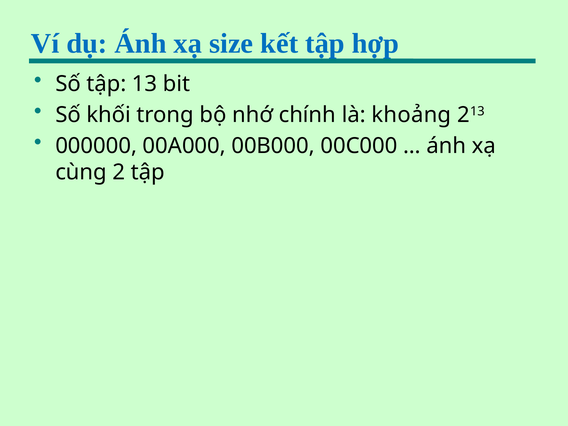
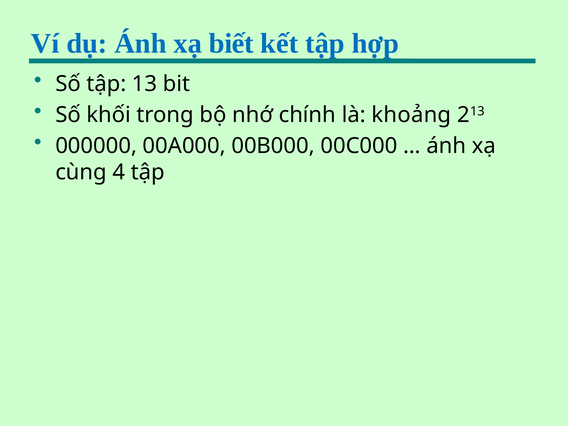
size: size -> biết
2: 2 -> 4
